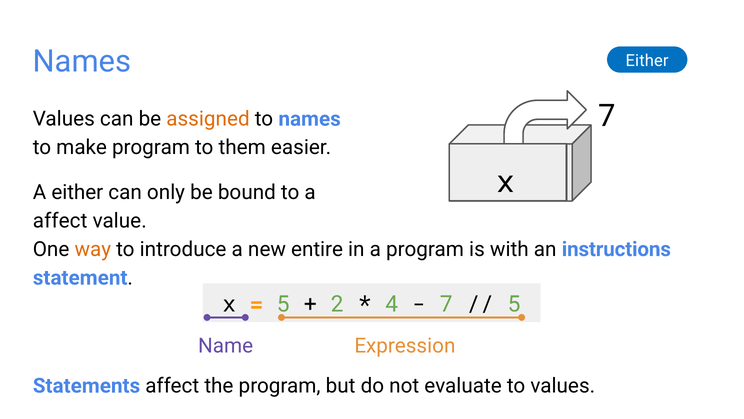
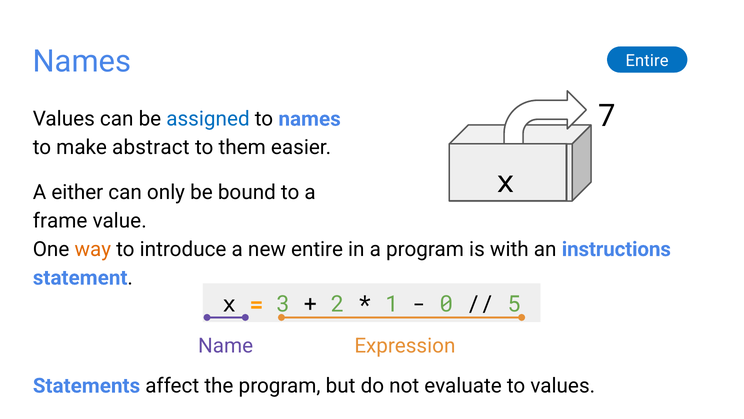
Either at (647, 61): Either -> Entire
assigned colour: orange -> blue
make program: program -> abstract
affect at (60, 221): affect -> frame
5 at (283, 304): 5 -> 3
4: 4 -> 1
7 at (446, 304): 7 -> 0
